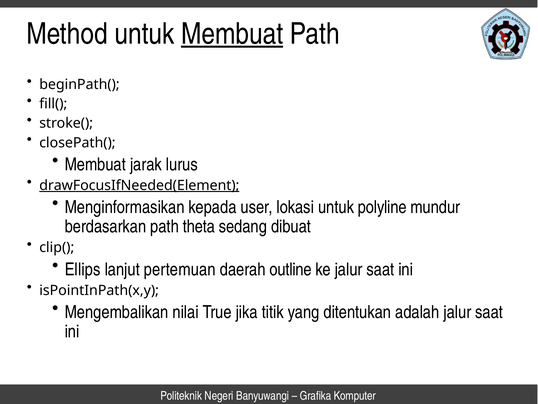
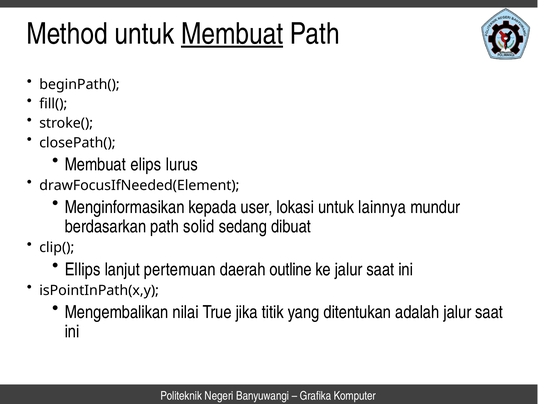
jarak: jarak -> elips
drawFocusIfNeeded(Element underline: present -> none
polyline: polyline -> lainnya
theta: theta -> solid
